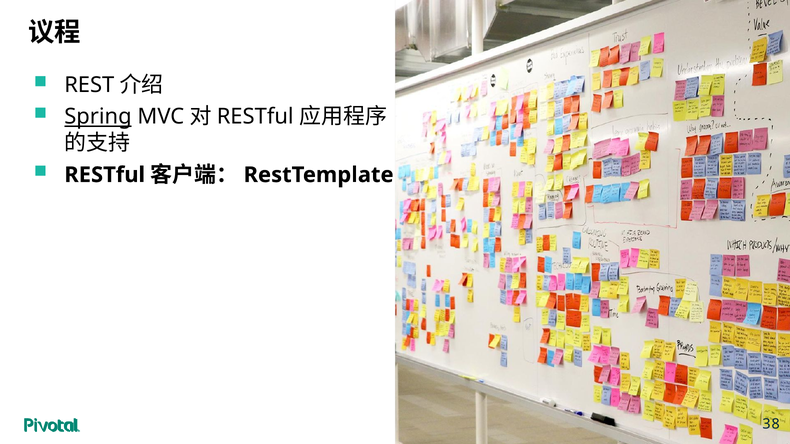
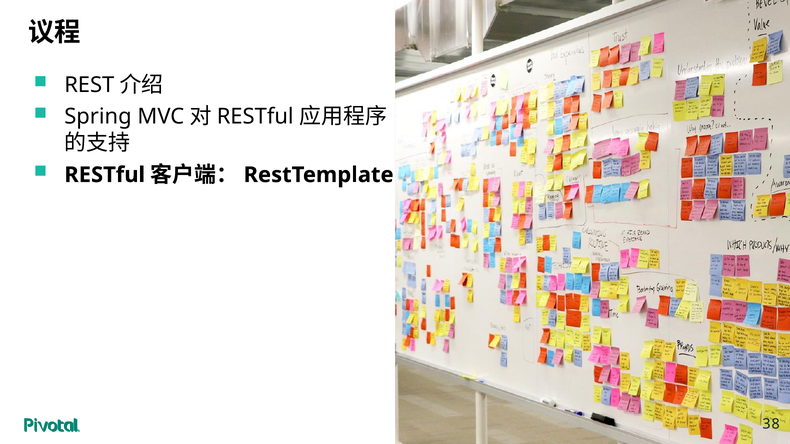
Spring underline: present -> none
